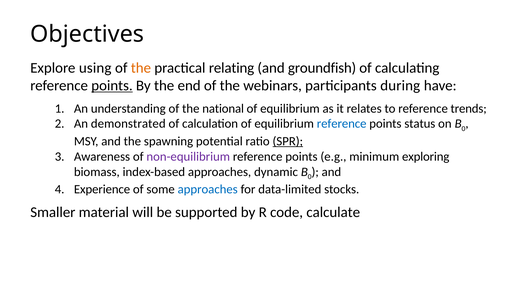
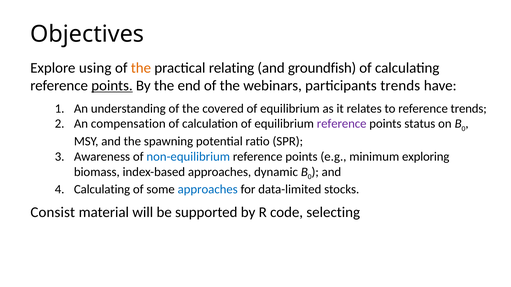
participants during: during -> trends
national: national -> covered
demonstrated: demonstrated -> compensation
reference at (342, 124) colour: blue -> purple
SPR underline: present -> none
non-equilibrium colour: purple -> blue
Experience at (102, 190): Experience -> Calculating
Smaller: Smaller -> Consist
calculate: calculate -> selecting
